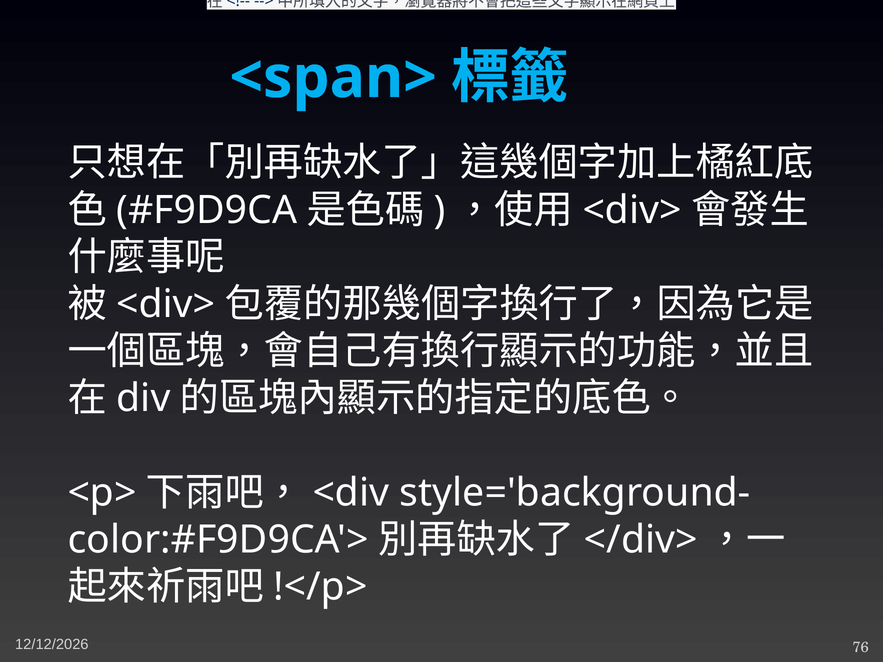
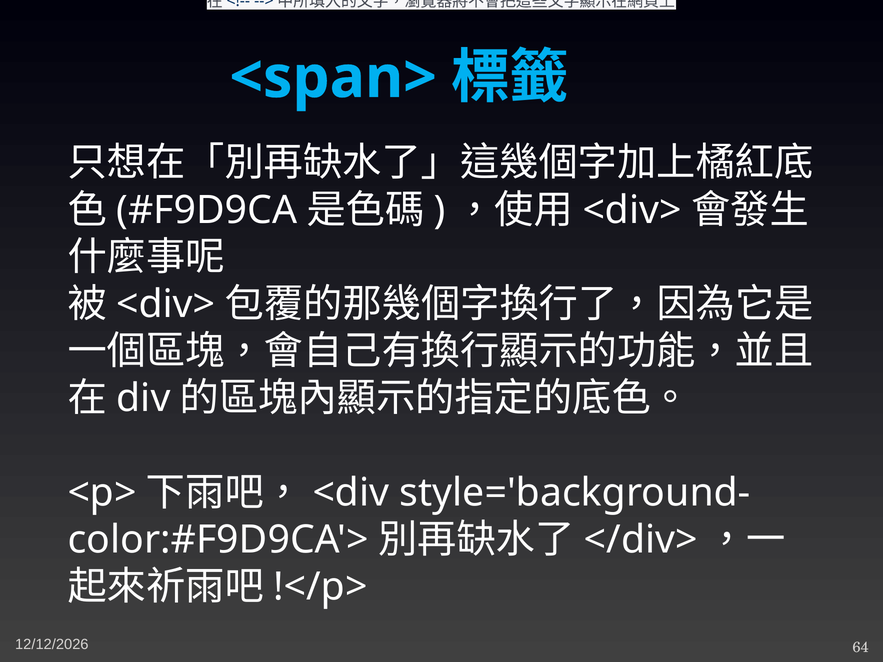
76: 76 -> 64
